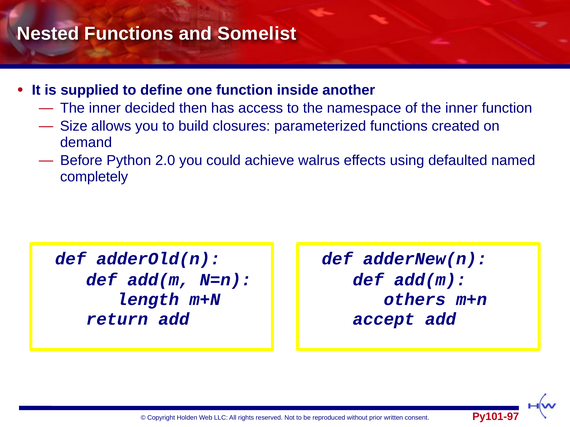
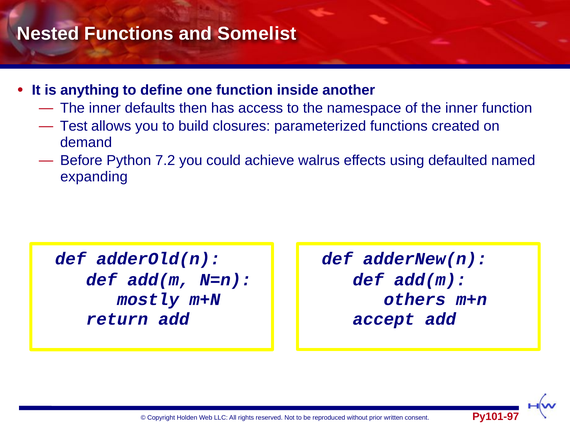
supplied: supplied -> anything
decided: decided -> defaults
Size: Size -> Test
2.0: 2.0 -> 7.2
completely: completely -> expanding
length: length -> mostly
